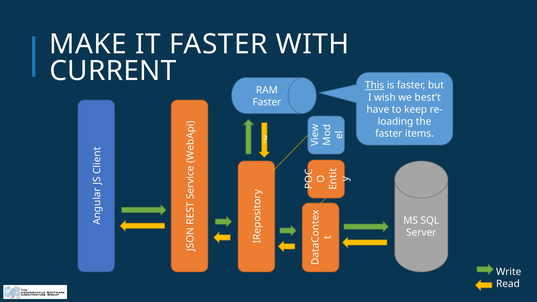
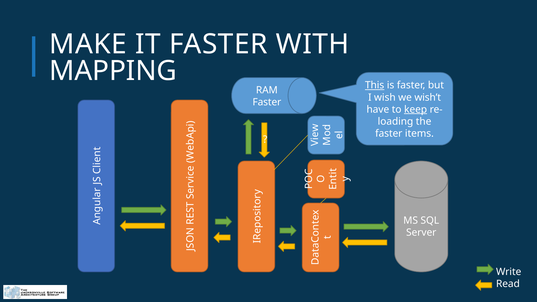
CURRENT: CURRENT -> MAPPING
best’t: best’t -> wish’t
keep underline: none -> present
